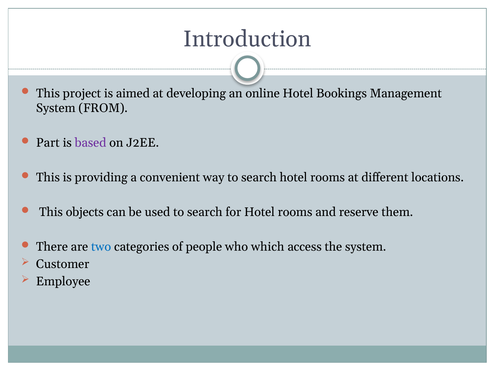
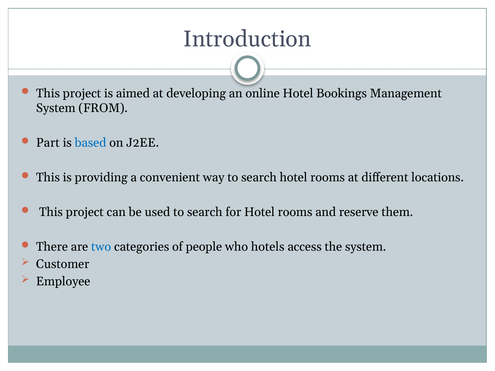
based colour: purple -> blue
objects at (85, 212): objects -> project
which: which -> hotels
